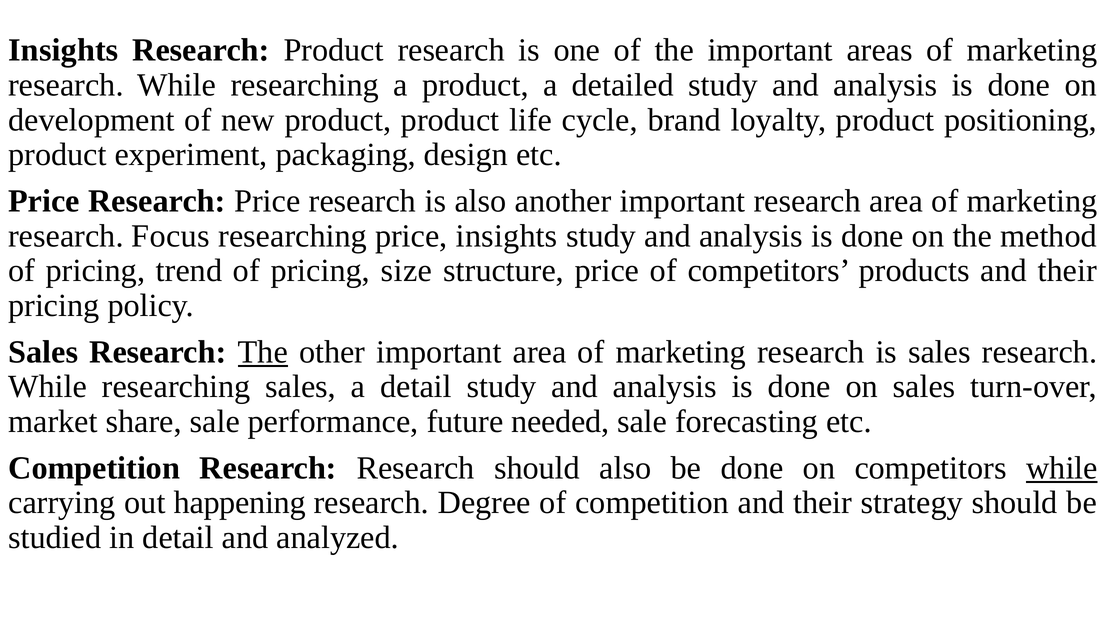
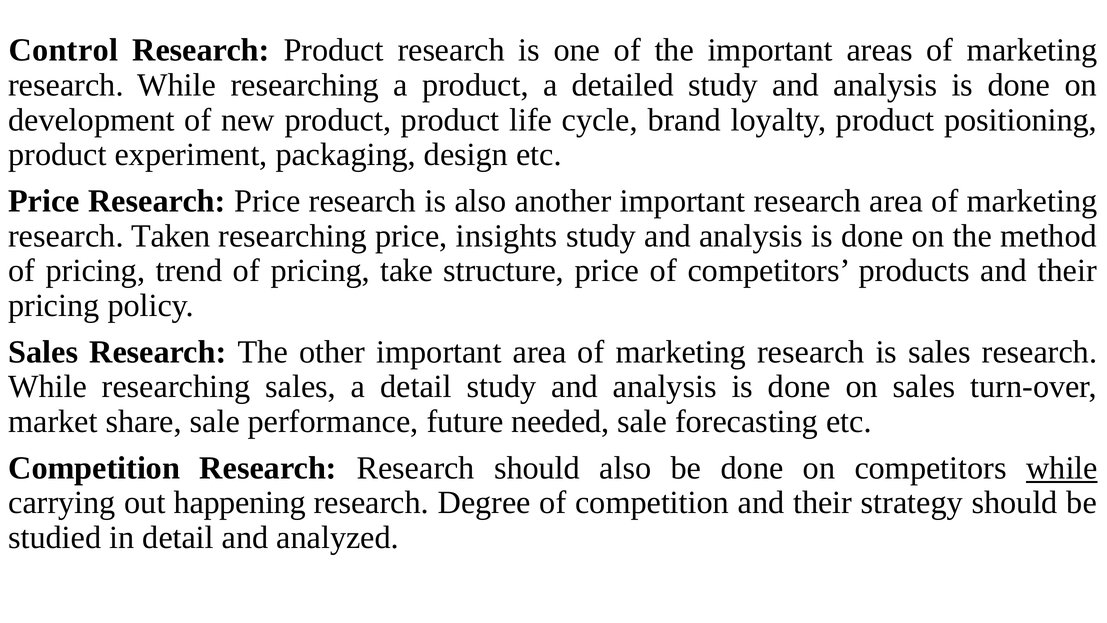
Insights at (63, 50): Insights -> Control
Focus: Focus -> Taken
size: size -> take
The at (263, 352) underline: present -> none
